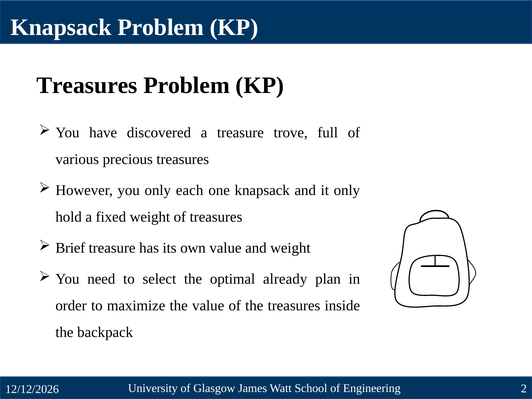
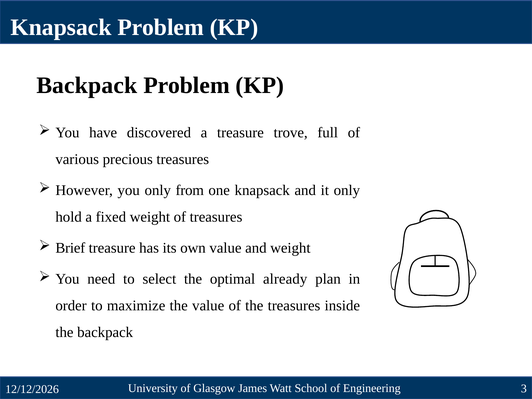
Treasures at (87, 85): Treasures -> Backpack
each: each -> from
2: 2 -> 3
